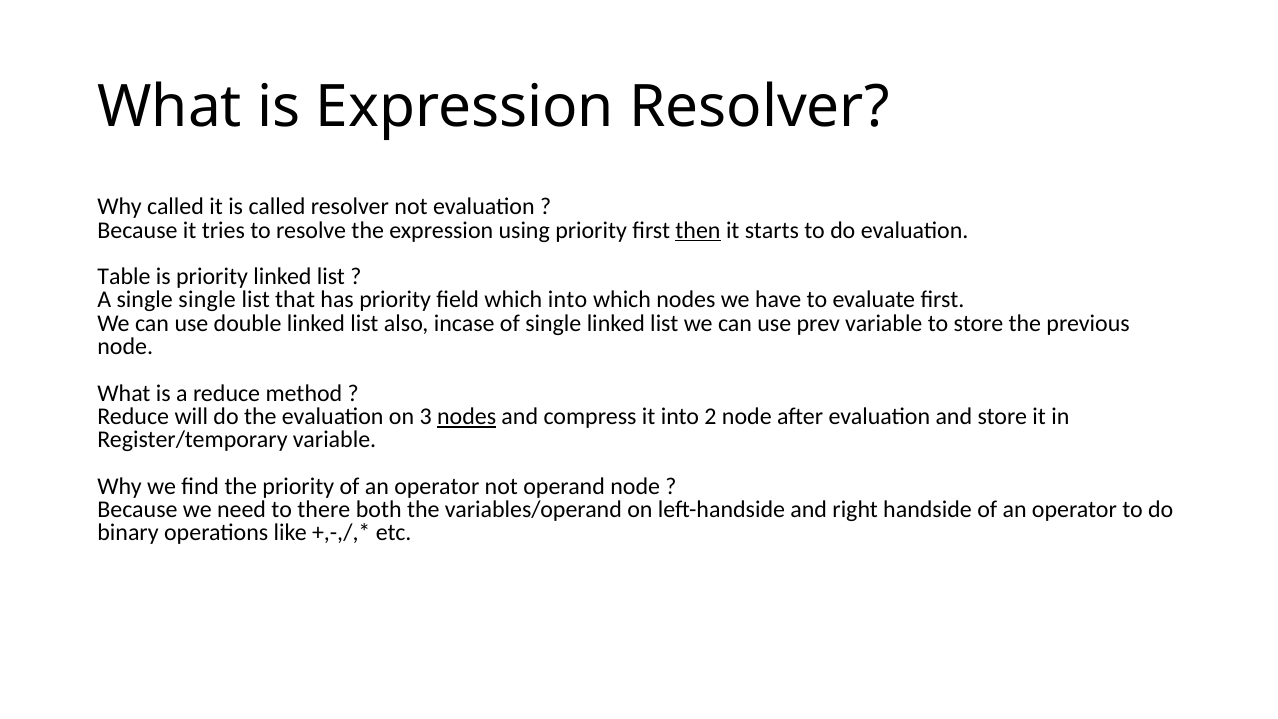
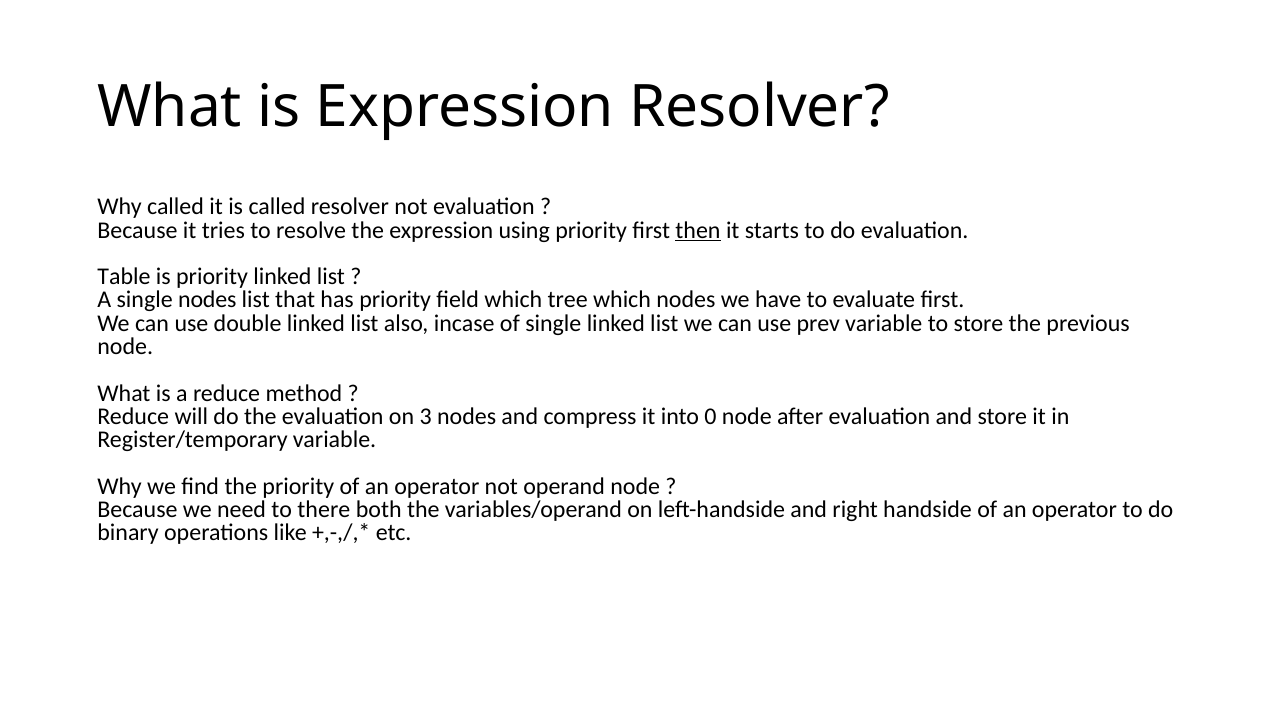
single single: single -> nodes
which into: into -> tree
nodes at (467, 416) underline: present -> none
2: 2 -> 0
